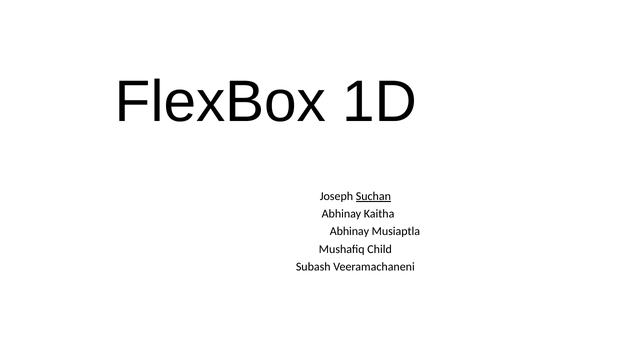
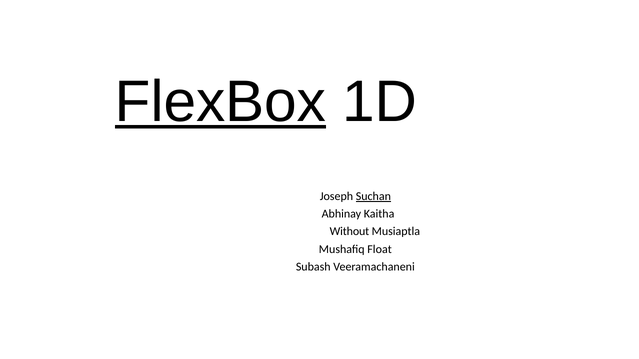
FlexBox underline: none -> present
Abhinay at (349, 232): Abhinay -> Without
Child: Child -> Float
